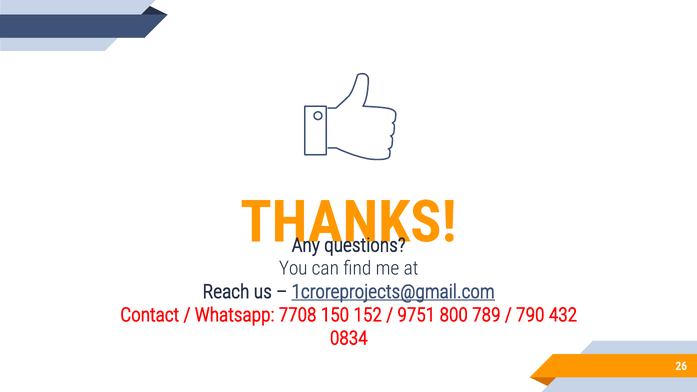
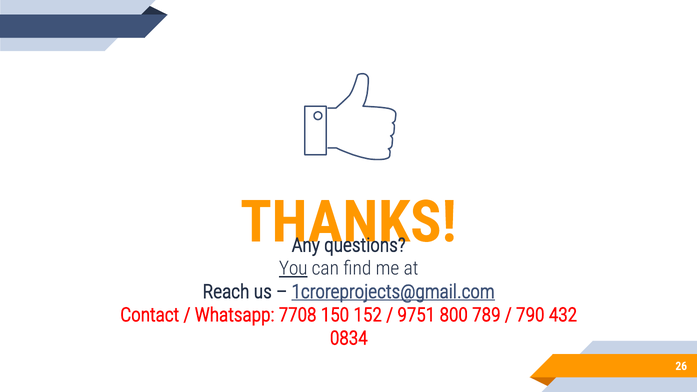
You underline: none -> present
